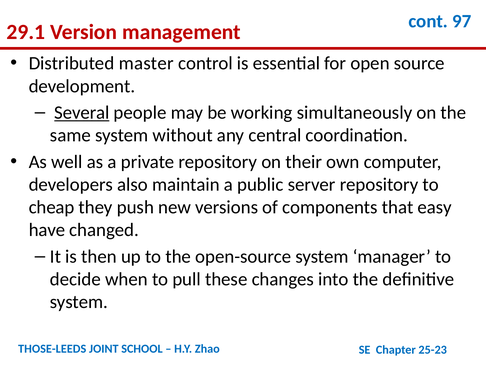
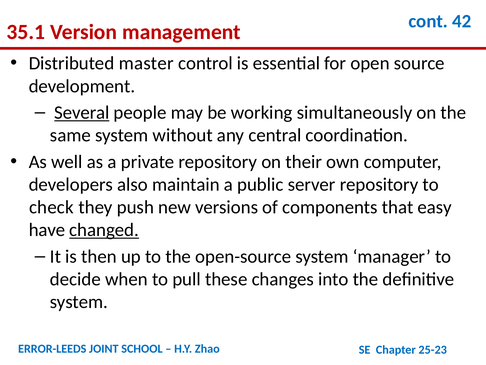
97: 97 -> 42
29.1: 29.1 -> 35.1
cheap: cheap -> check
changed underline: none -> present
THOSE-LEEDS: THOSE-LEEDS -> ERROR-LEEDS
